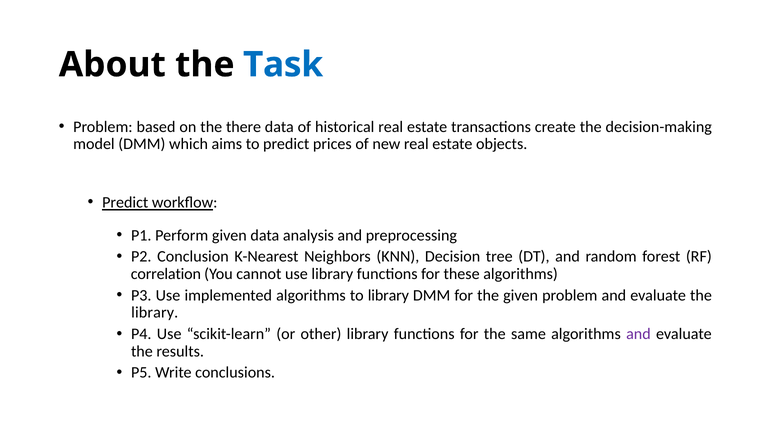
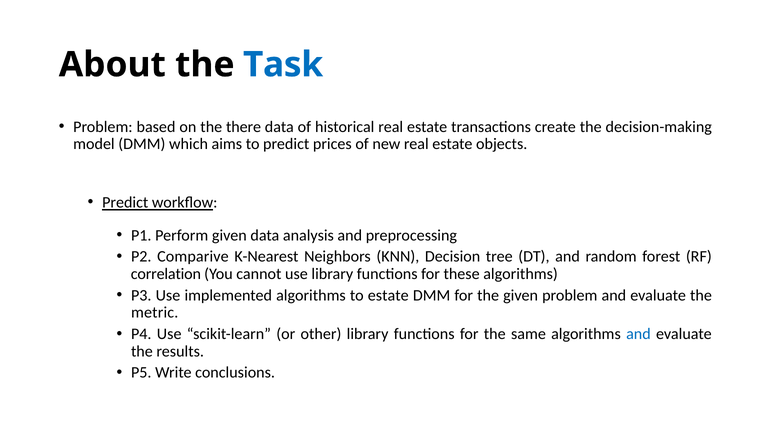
Conclusion: Conclusion -> Comparive
to library: library -> estate
library at (155, 313): library -> metric
and at (638, 335) colour: purple -> blue
